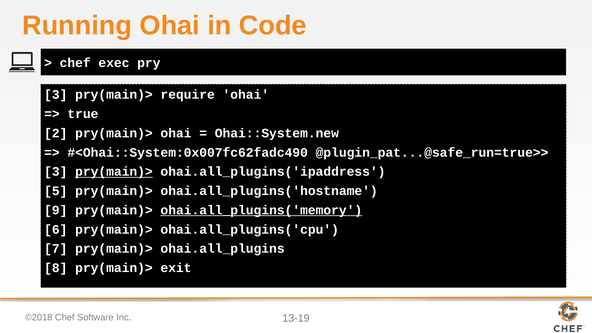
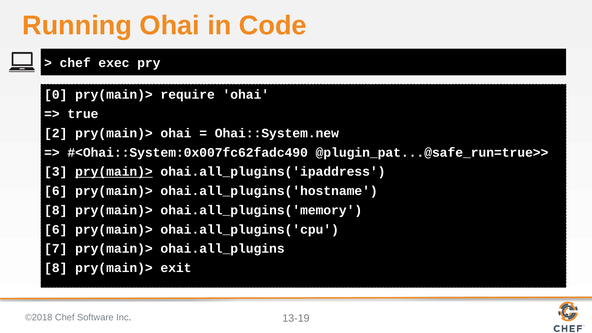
3 at (56, 95): 3 -> 0
5 at (56, 191): 5 -> 6
9 at (56, 210): 9 -> 8
ohai.all_plugins('memory underline: present -> none
